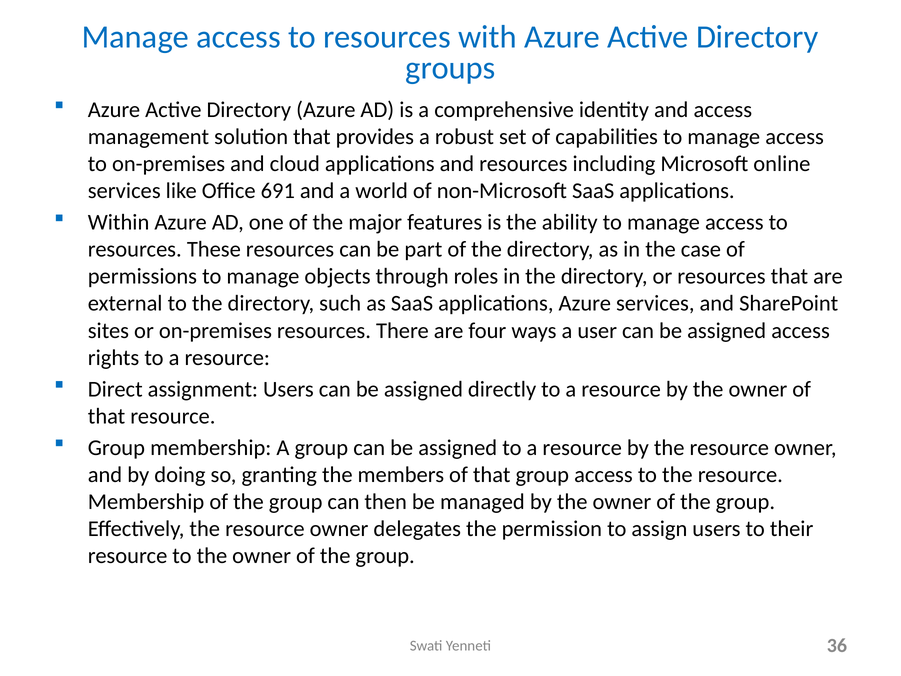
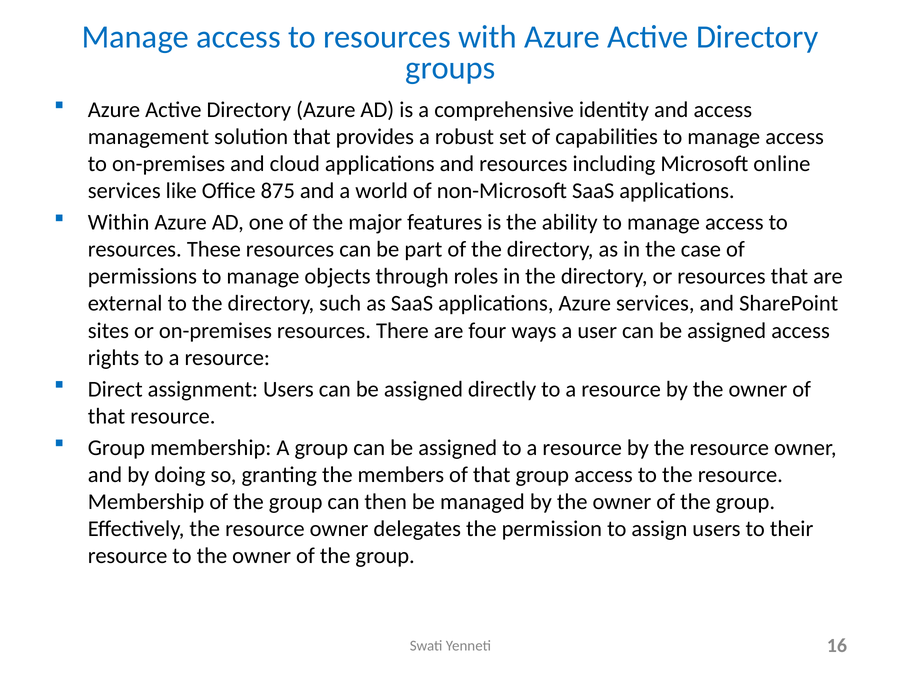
691: 691 -> 875
36: 36 -> 16
